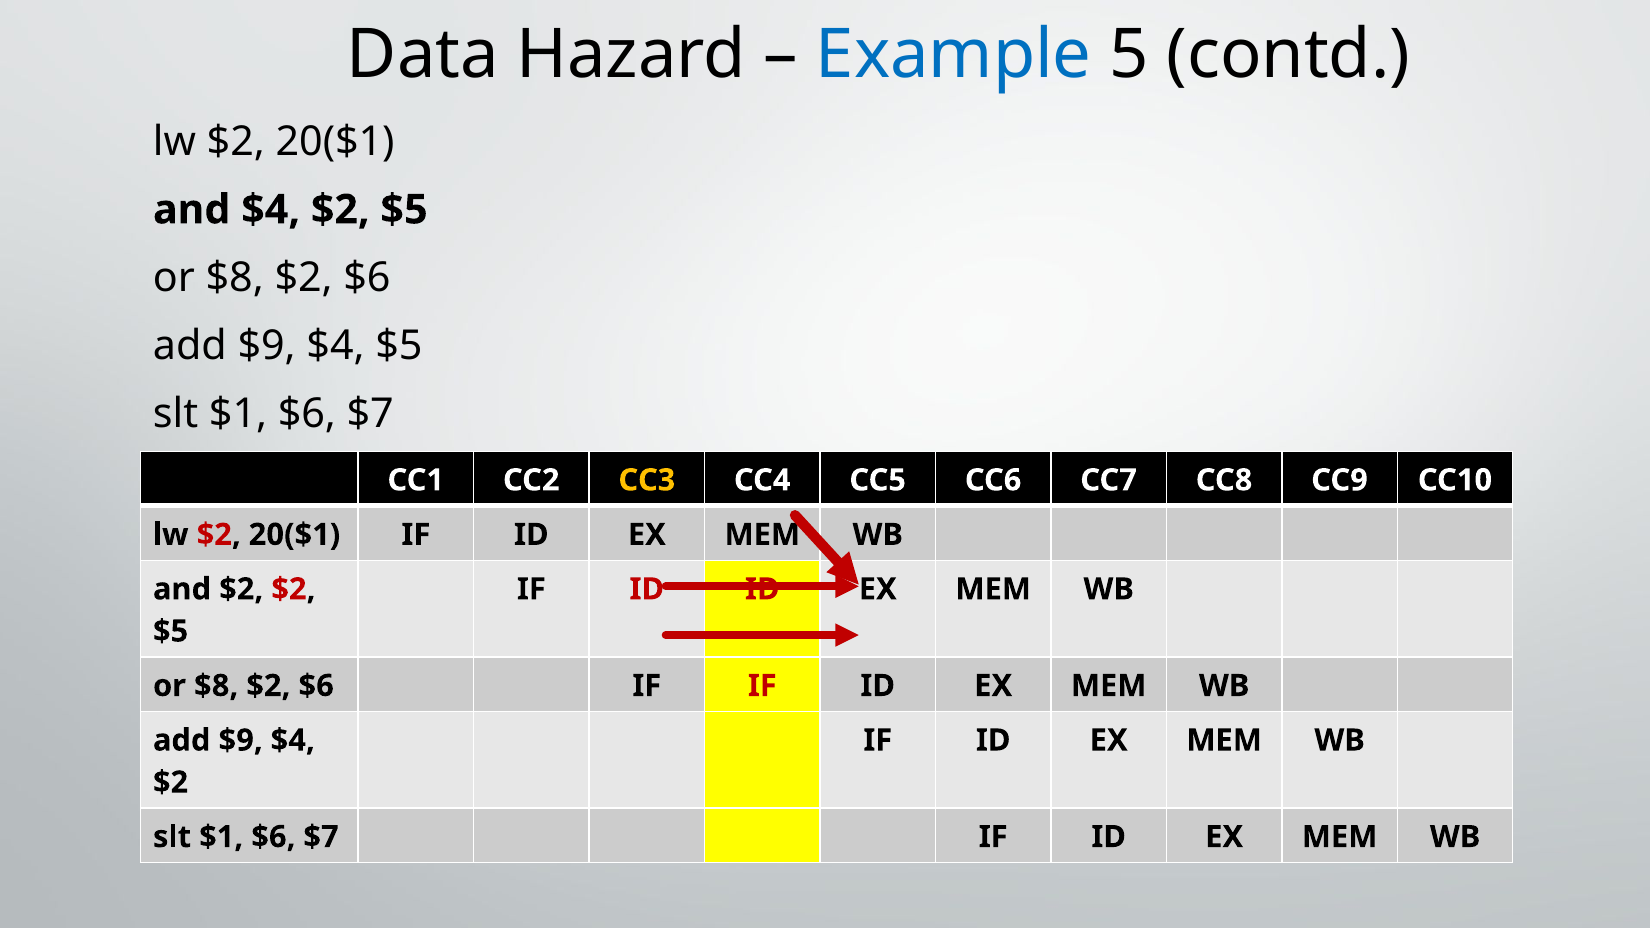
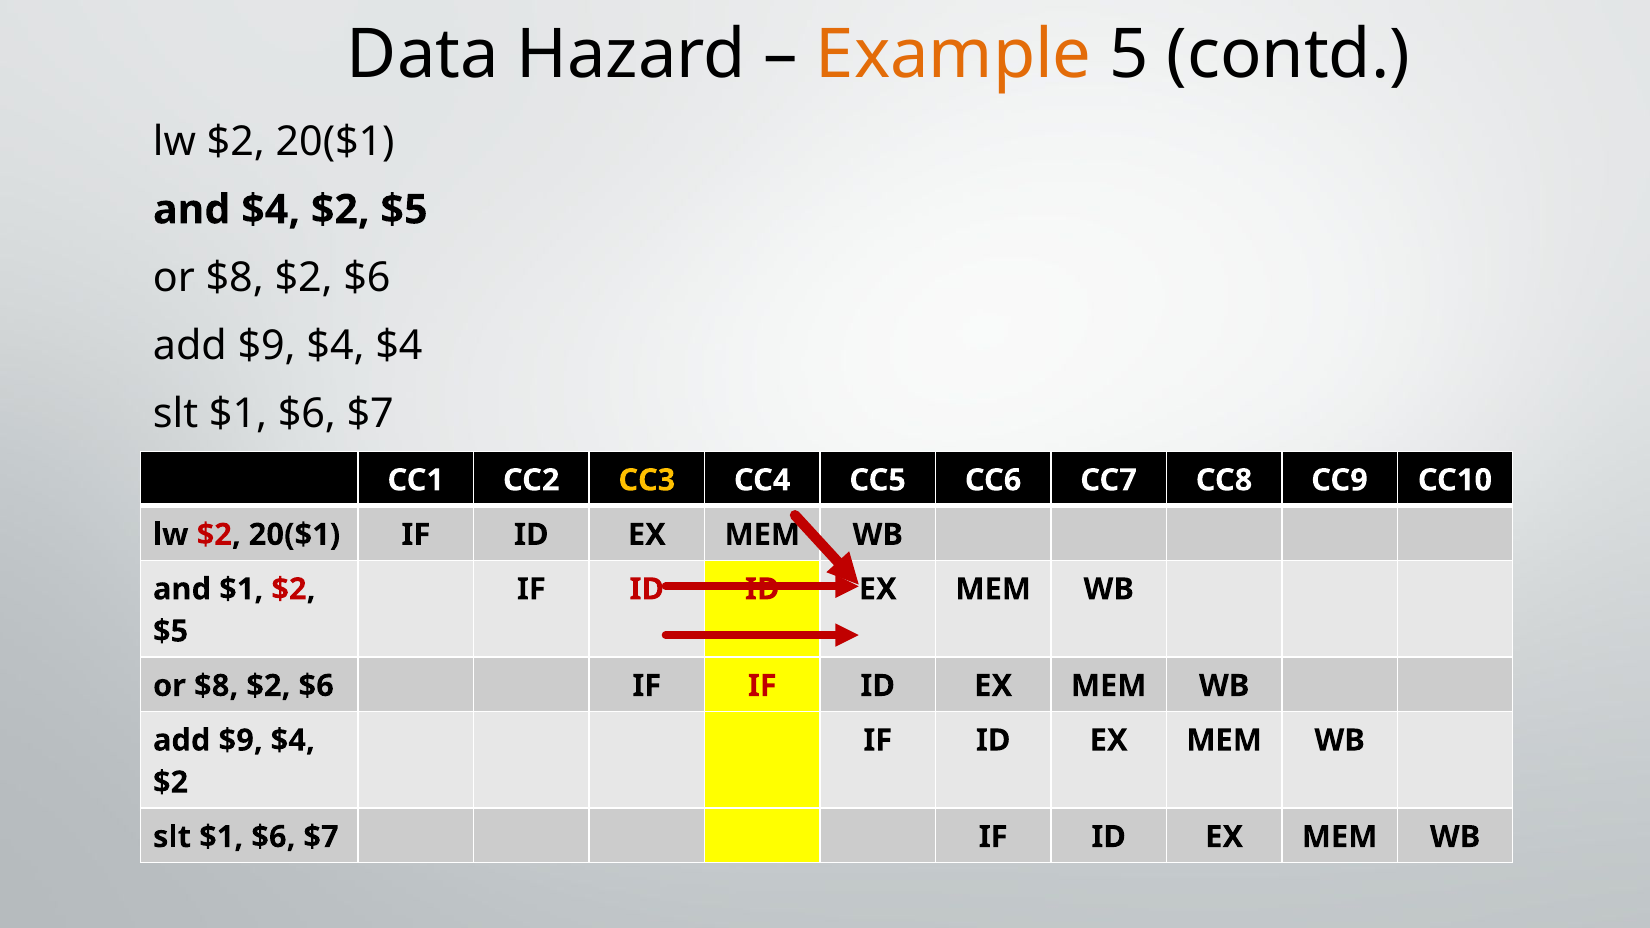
Example colour: blue -> orange
$4 $5: $5 -> $4
and $2: $2 -> $1
